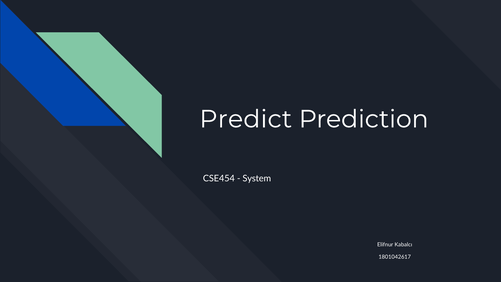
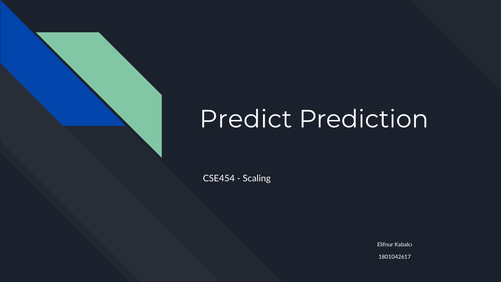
System: System -> Scaling
